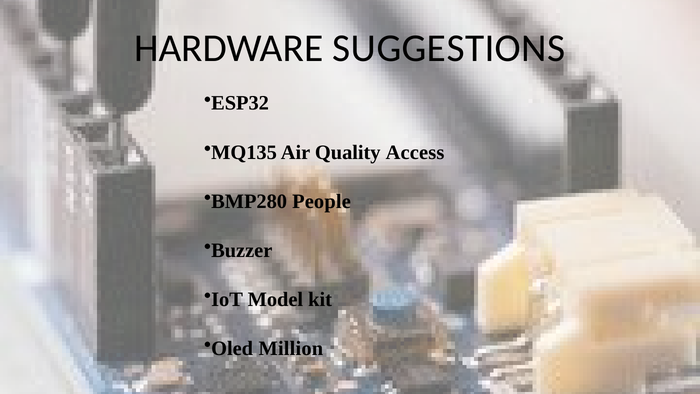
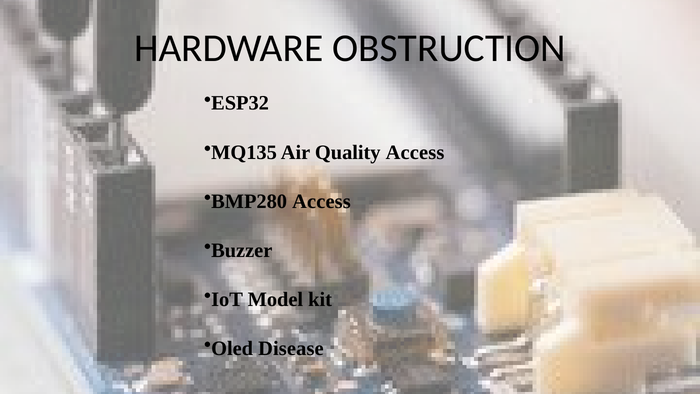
SUGGESTIONS: SUGGESTIONS -> OBSTRUCTION
BMP280 People: People -> Access
Million: Million -> Disease
